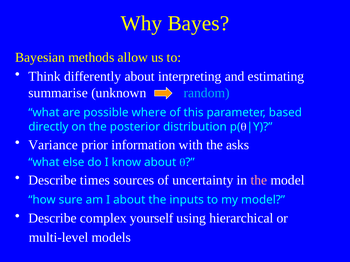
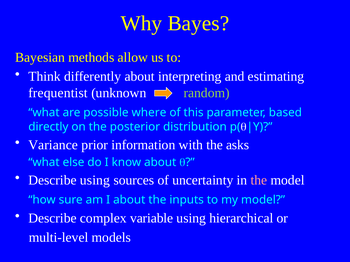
summarise: summarise -> frequentist
random colour: light blue -> light green
Describe times: times -> using
yourself: yourself -> variable
